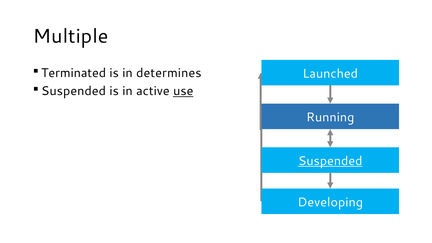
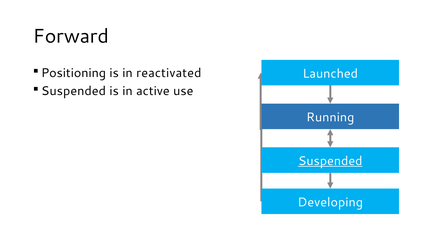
Multiple: Multiple -> Forward
Terminated: Terminated -> Positioning
determines: determines -> reactivated
use underline: present -> none
